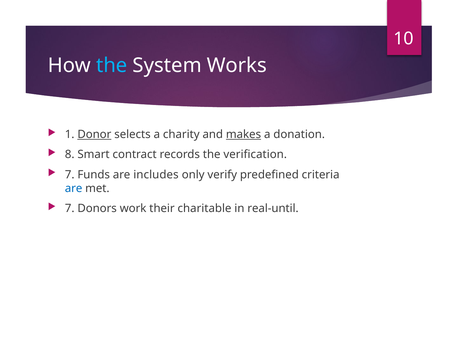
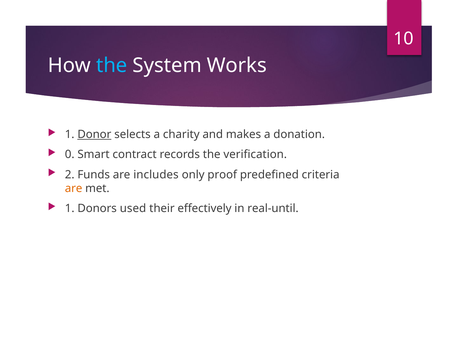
makes underline: present -> none
8: 8 -> 0
7 at (70, 174): 7 -> 2
verify: verify -> proof
are at (74, 188) colour: blue -> orange
7 at (70, 208): 7 -> 1
work: work -> used
charitable: charitable -> effectively
